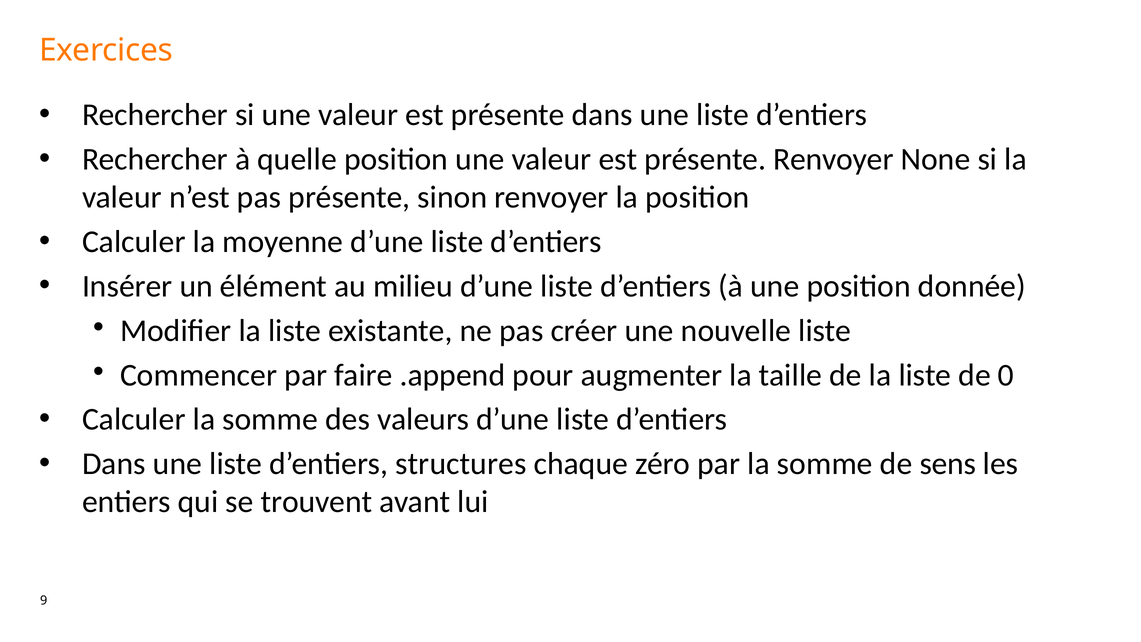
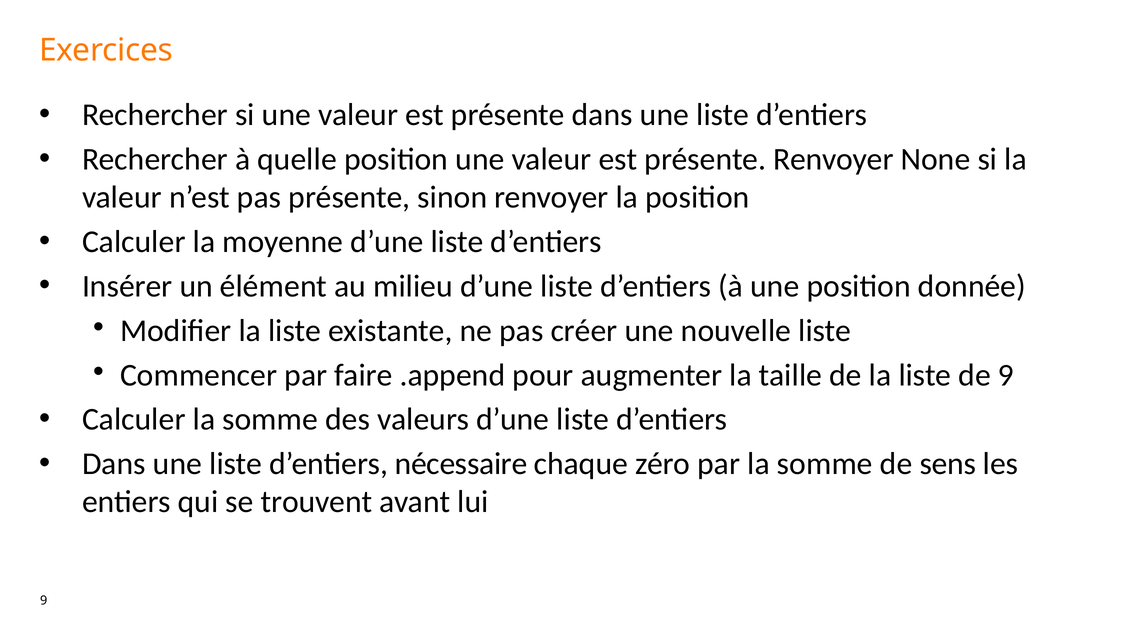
de 0: 0 -> 9
structures: structures -> nécessaire
